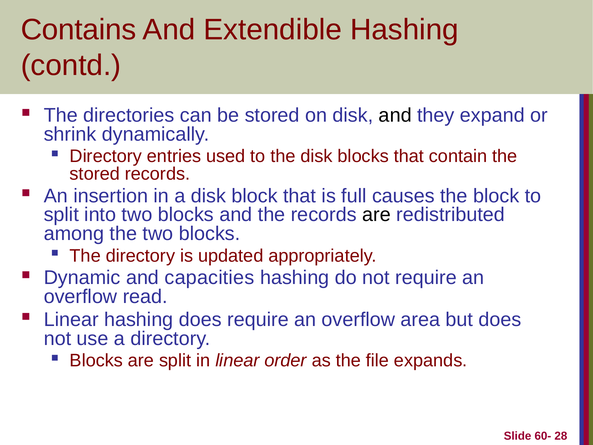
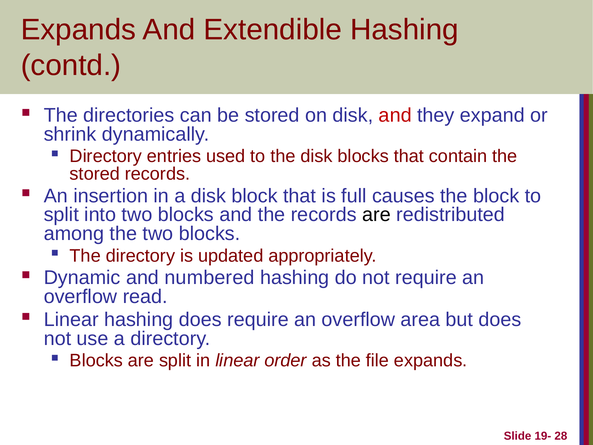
Contains at (78, 30): Contains -> Expands
and at (395, 115) colour: black -> red
capacities: capacities -> numbered
60-: 60- -> 19-
